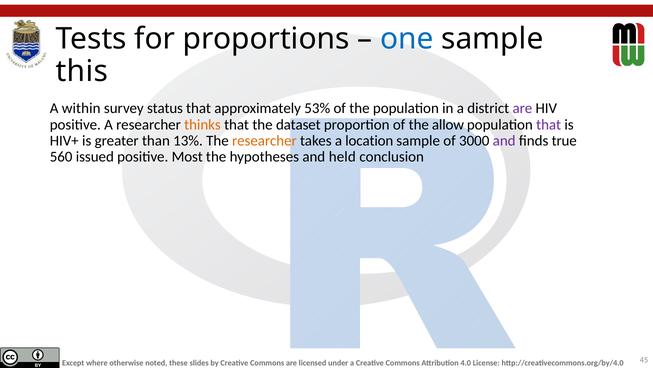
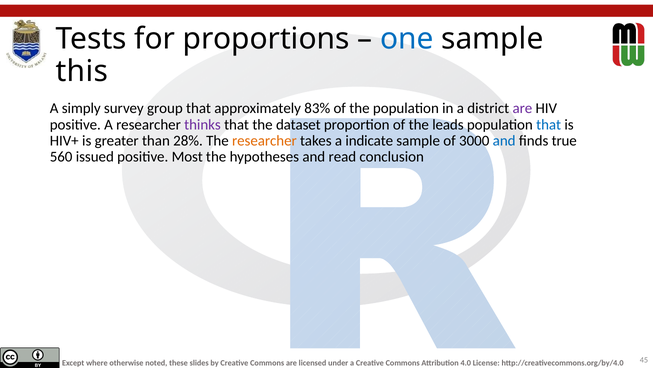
within: within -> simply
status: status -> group
53%: 53% -> 83%
thinks colour: orange -> purple
allow: allow -> leads
that at (549, 124) colour: purple -> blue
13%: 13% -> 28%
location: location -> indicate
and at (504, 141) colour: purple -> blue
held: held -> read
